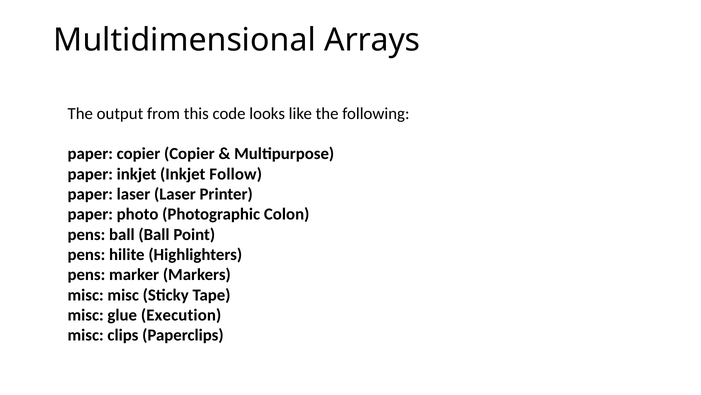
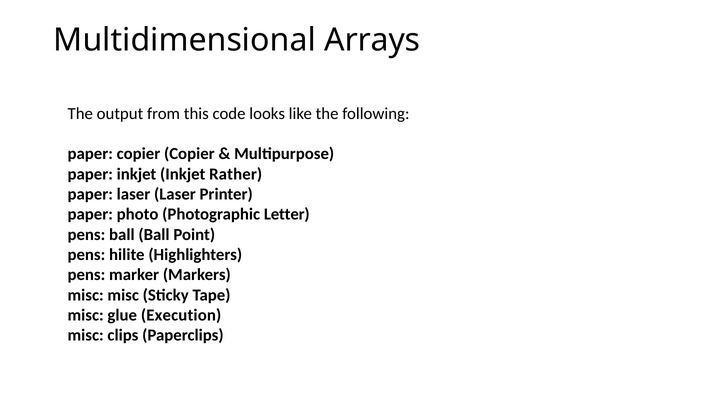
Follow: Follow -> Rather
Colon: Colon -> Letter
